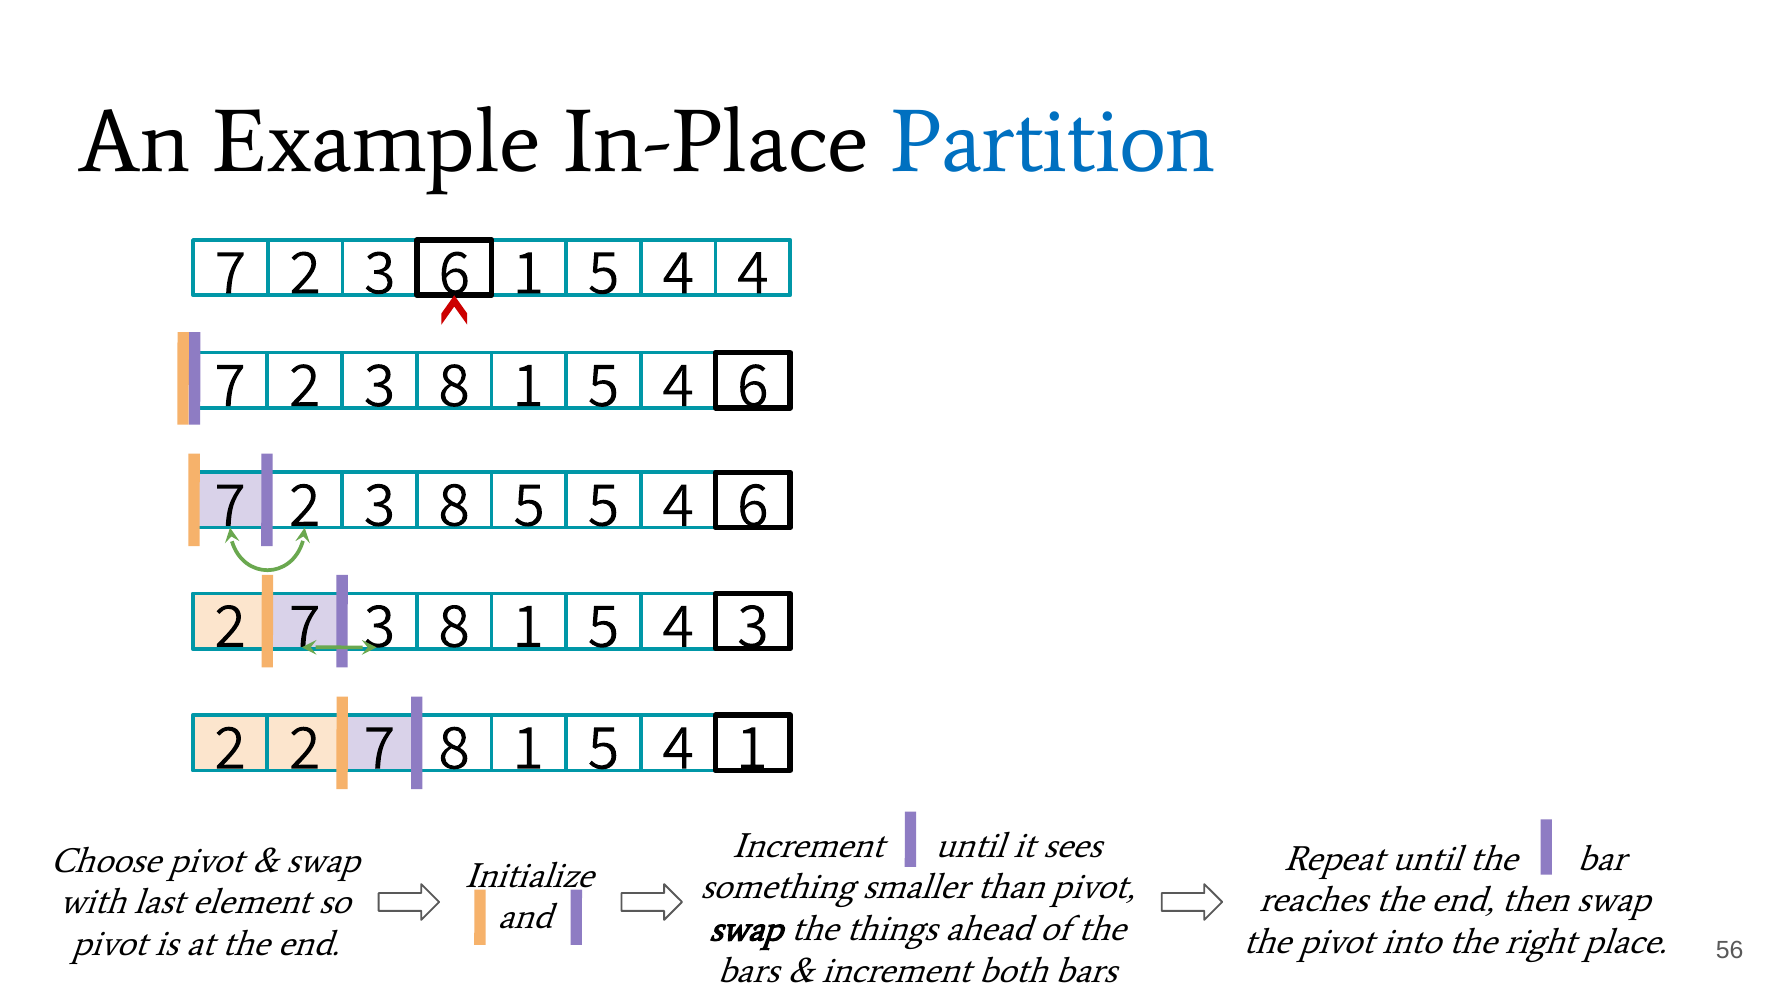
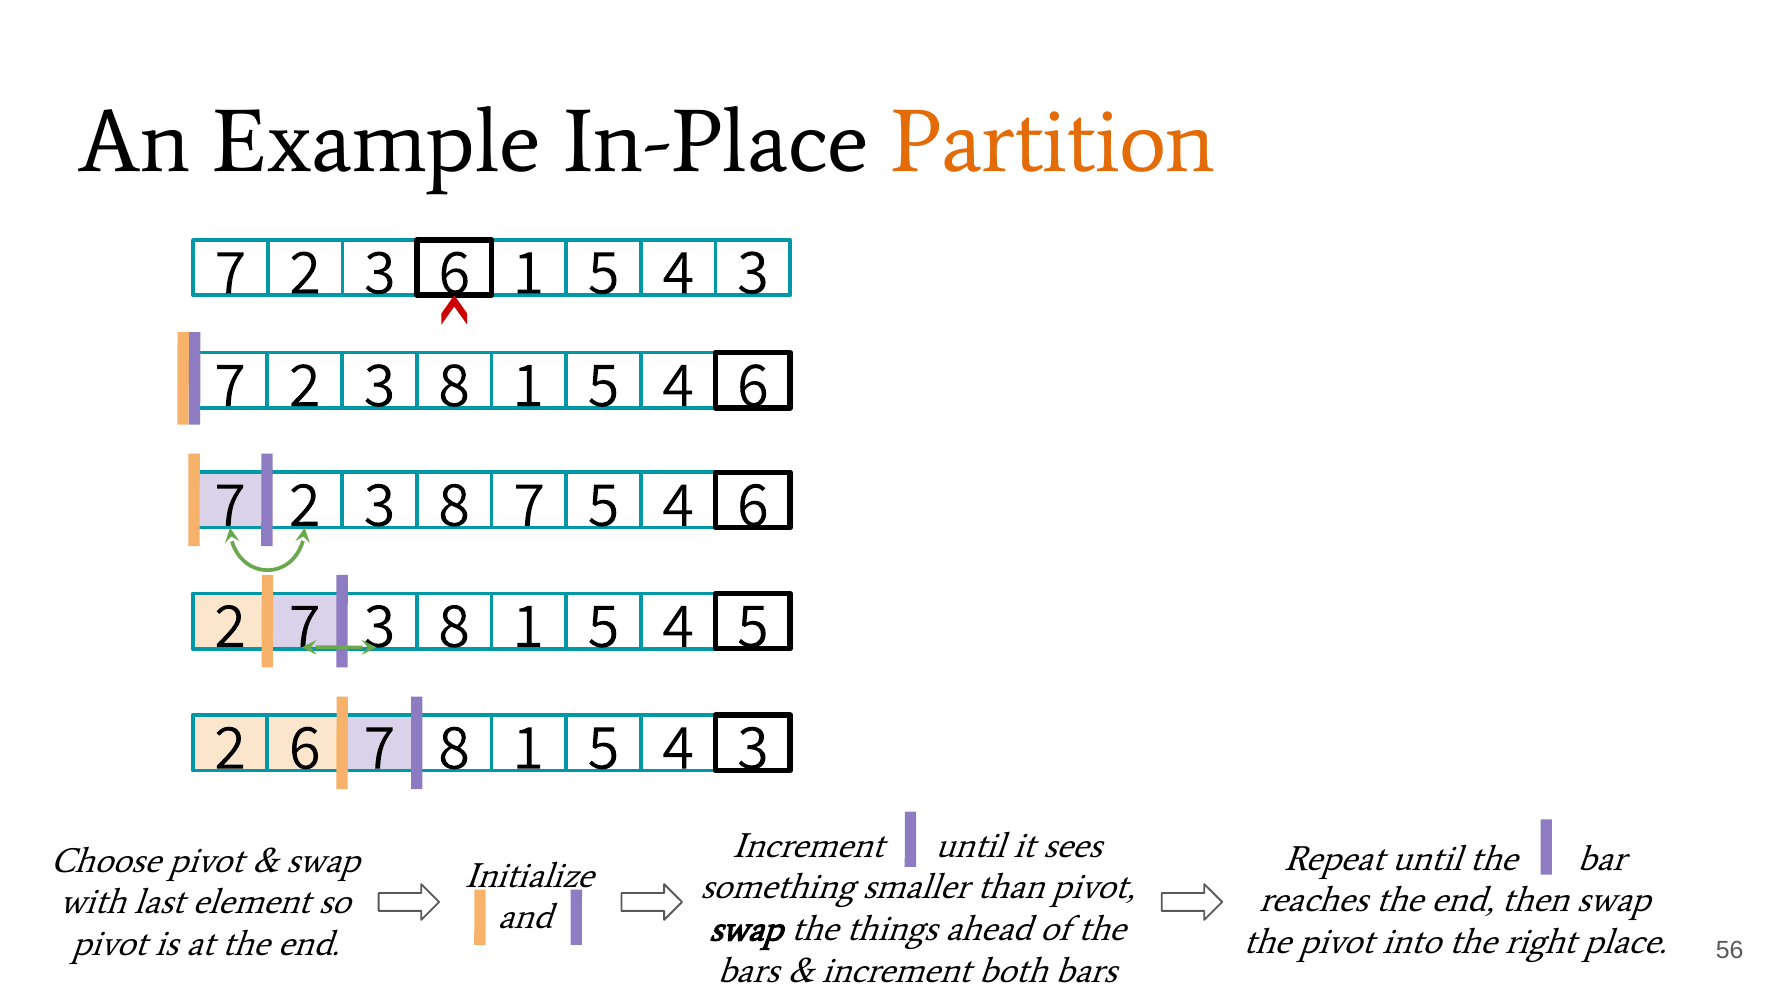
Partition colour: blue -> orange
4 at (753, 272): 4 -> 3
8 5: 5 -> 7
4 3: 3 -> 5
2 2: 2 -> 6
4 1: 1 -> 3
